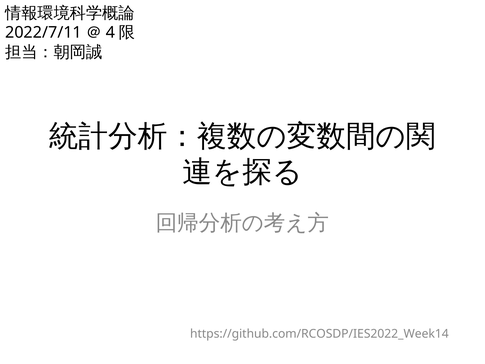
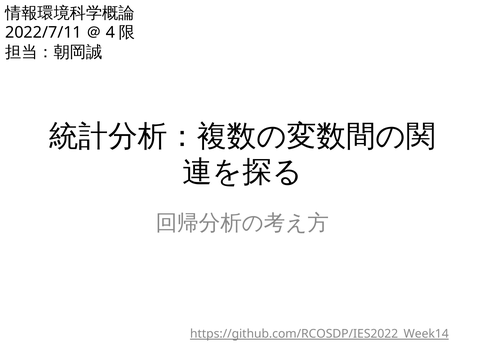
https://github.com/RCOSDP/IES2022_Week14 underline: none -> present
